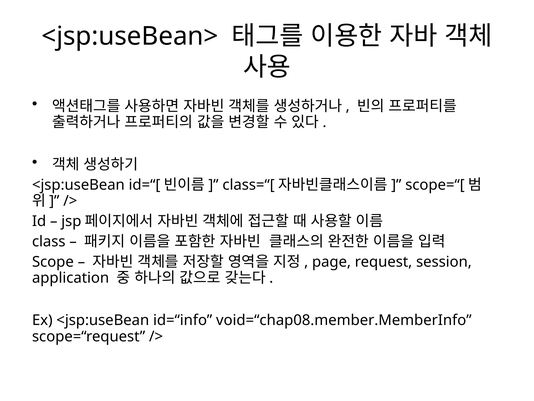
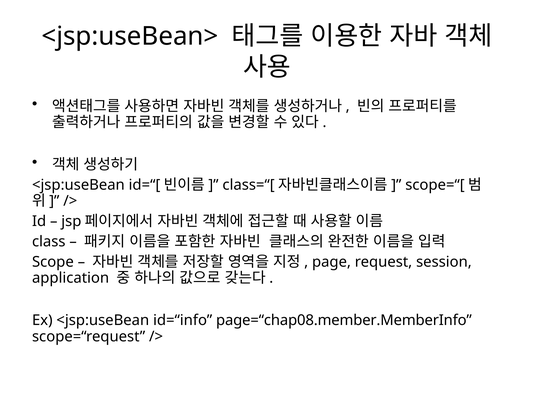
void=“chap08.member.MemberInfo: void=“chap08.member.MemberInfo -> page=“chap08.member.MemberInfo
